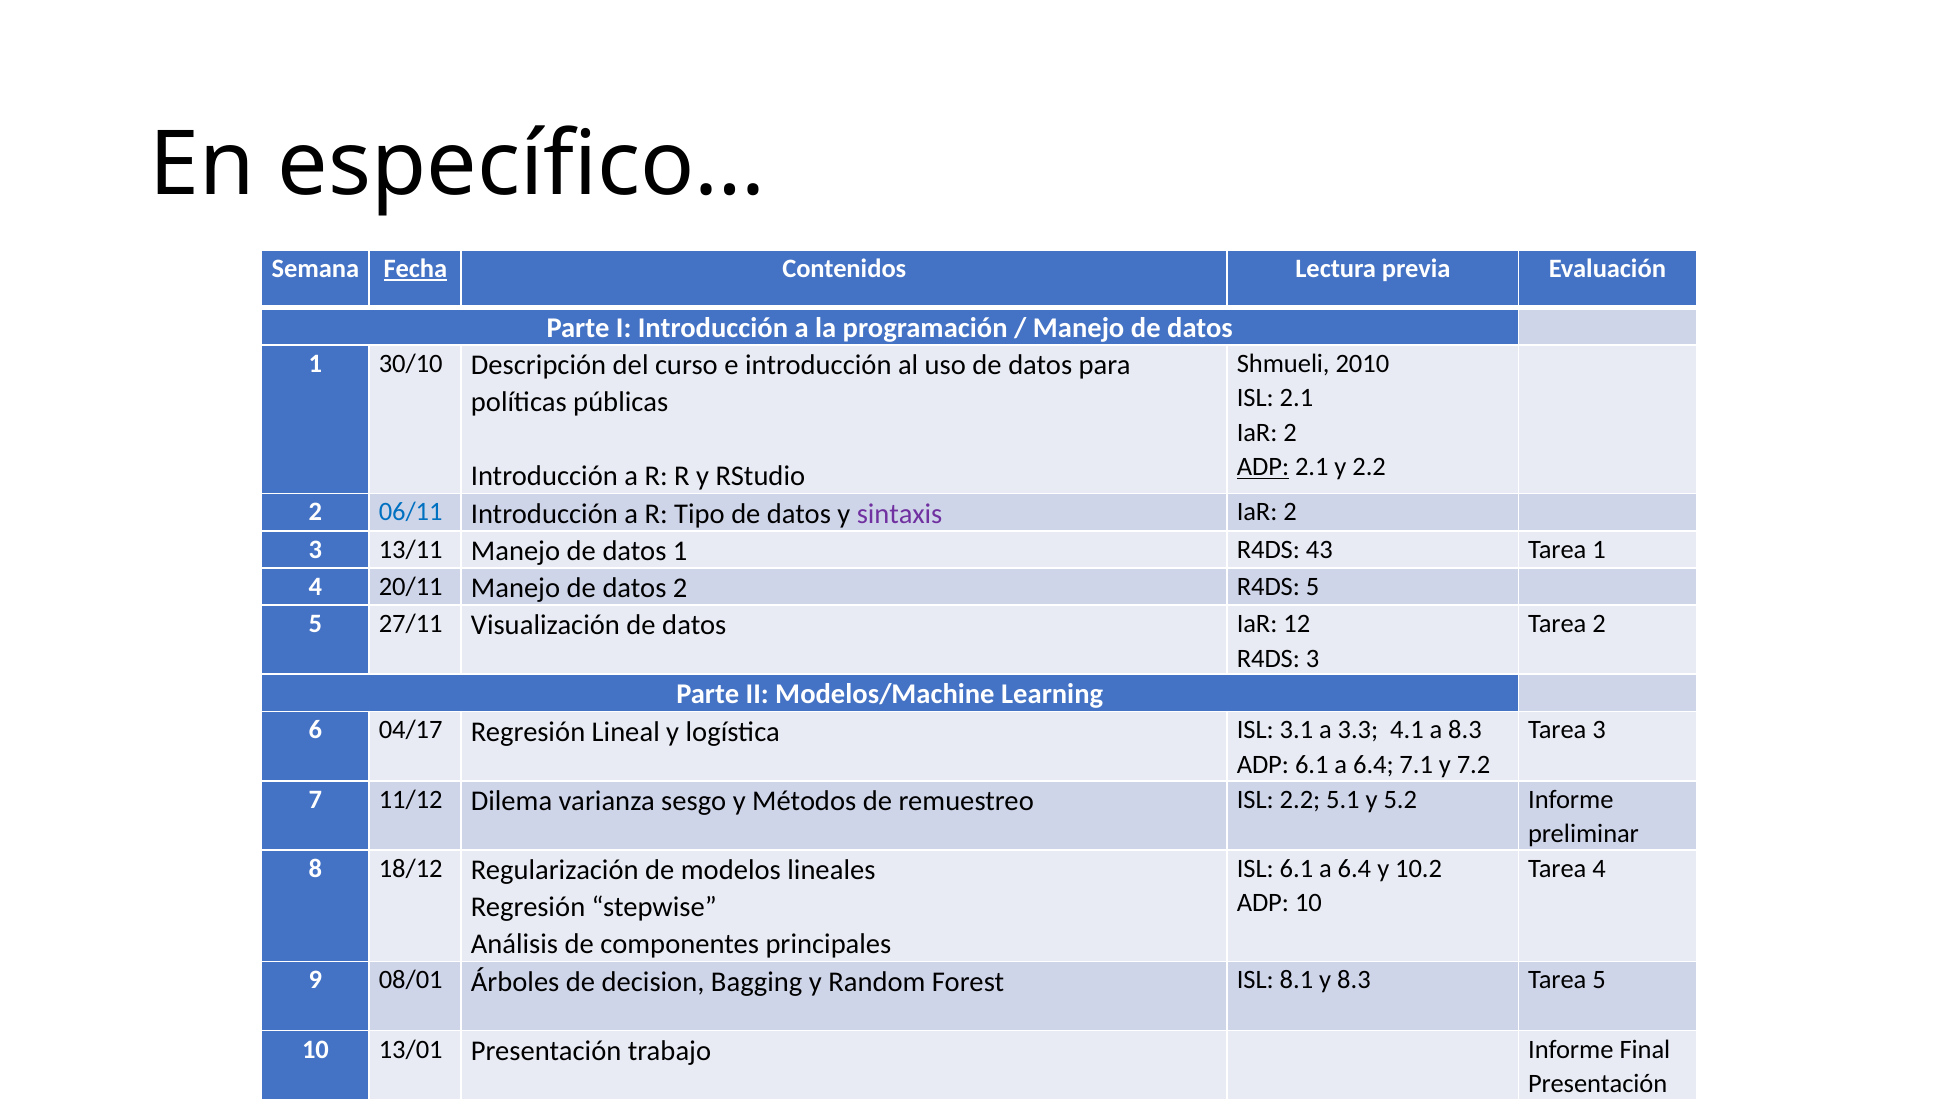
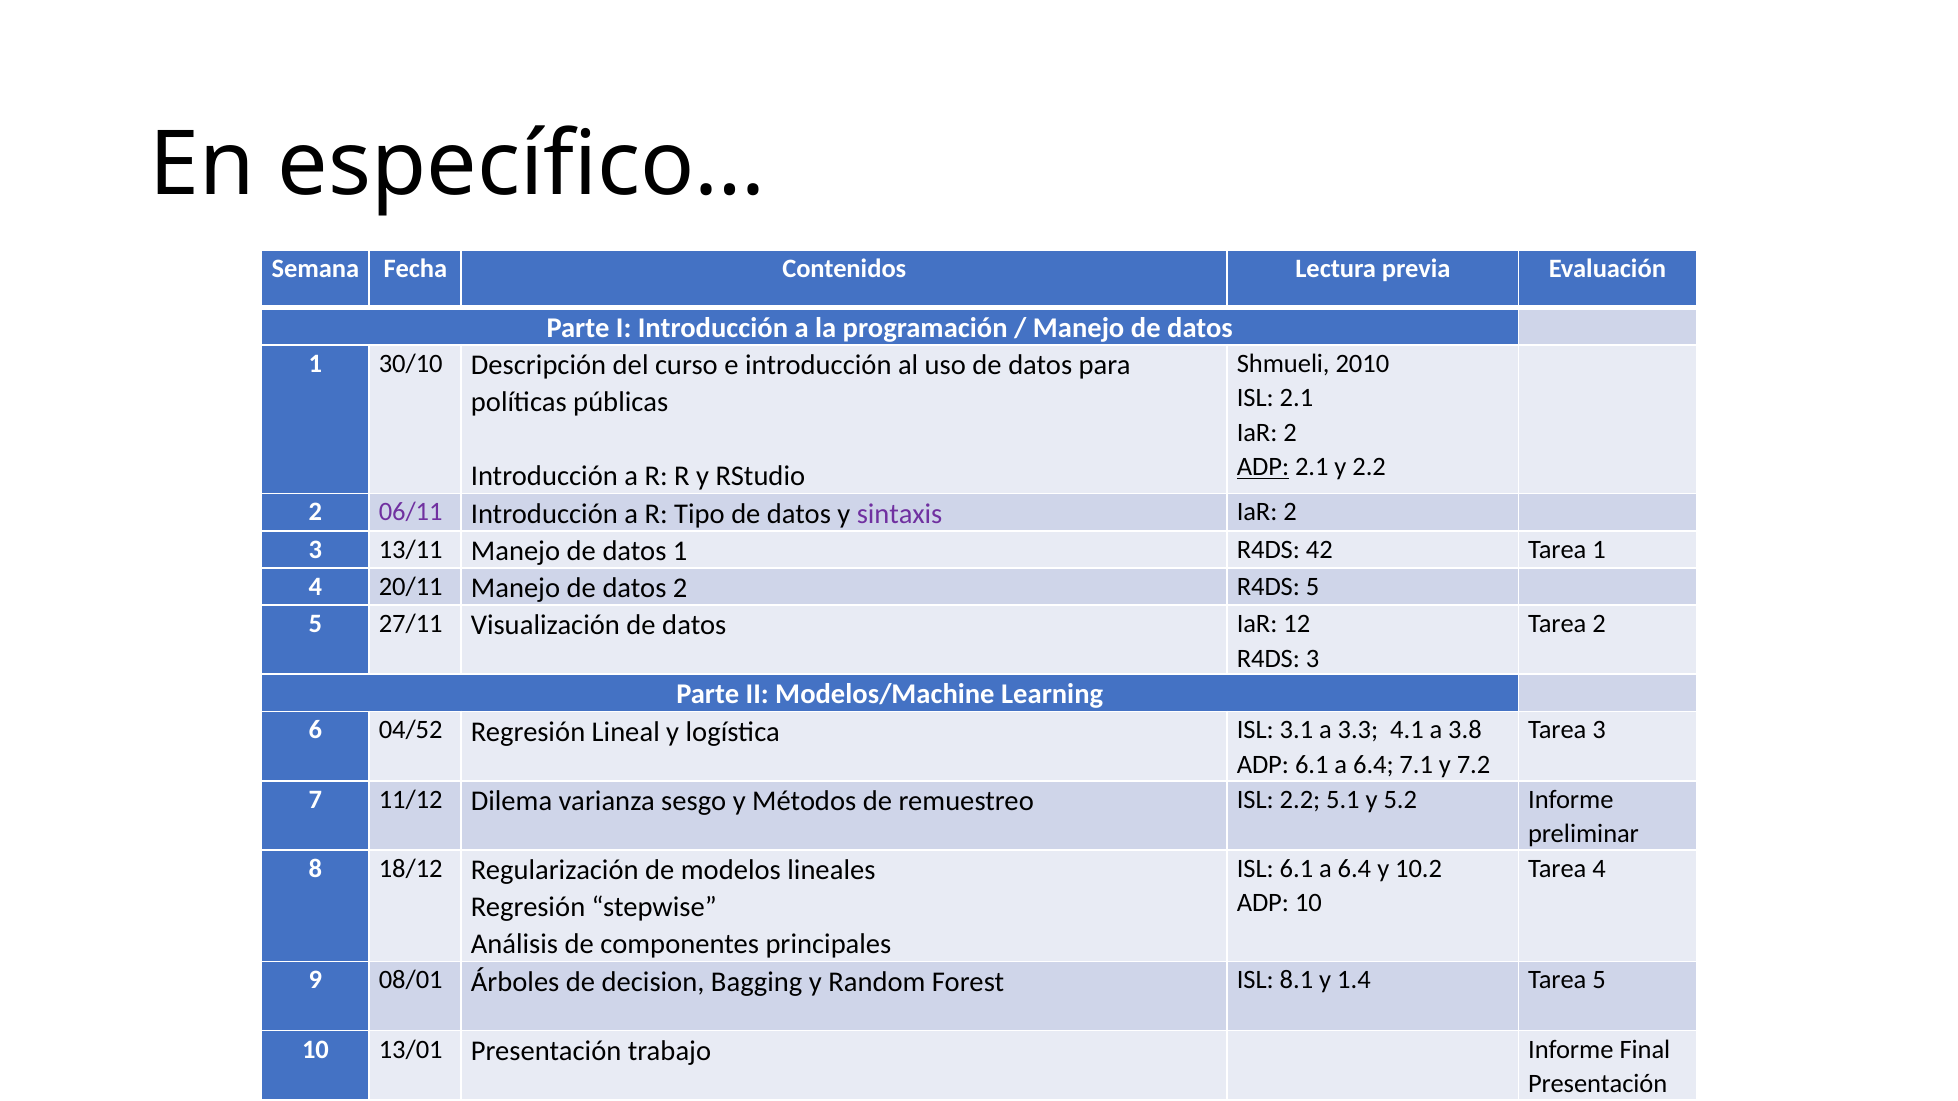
Fecha underline: present -> none
06/11 colour: blue -> purple
43: 43 -> 42
04/17: 04/17 -> 04/52
a 8.3: 8.3 -> 3.8
y 8.3: 8.3 -> 1.4
